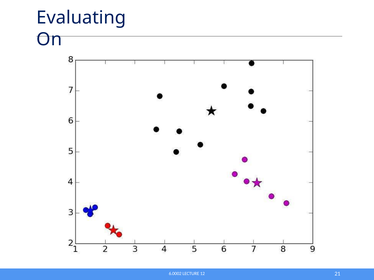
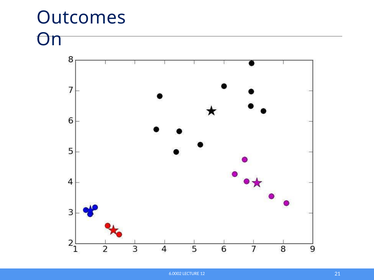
Evaluating: Evaluating -> Outcomes
